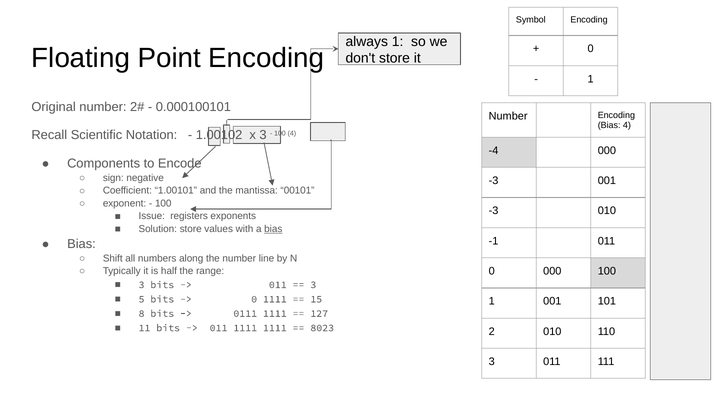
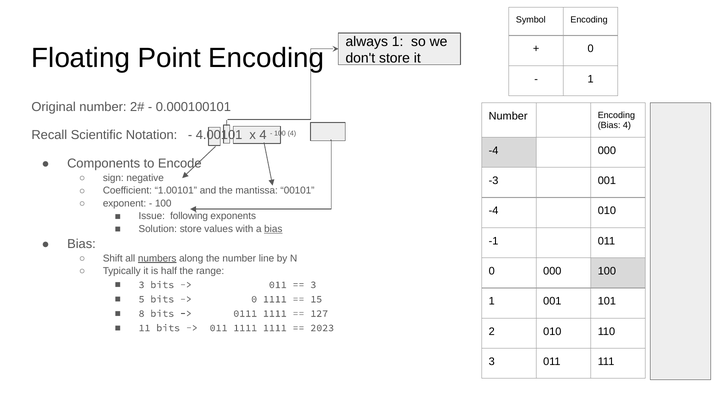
1.00102: 1.00102 -> 4.00101
x 3: 3 -> 4
-3 at (494, 211): -3 -> -4
registers: registers -> following
numbers underline: none -> present
8023: 8023 -> 2023
